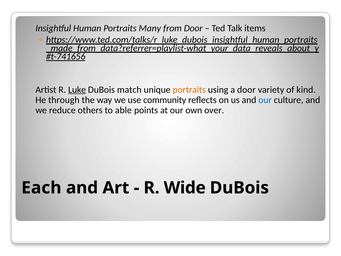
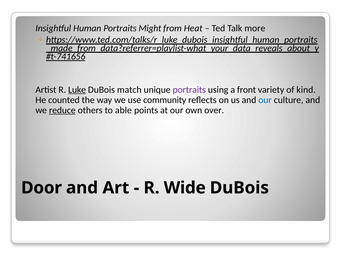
Many: Many -> Might
from Door: Door -> Heat
items: items -> more
portraits at (189, 90) colour: orange -> purple
a door: door -> front
through: through -> counted
reduce underline: none -> present
Each: Each -> Door
